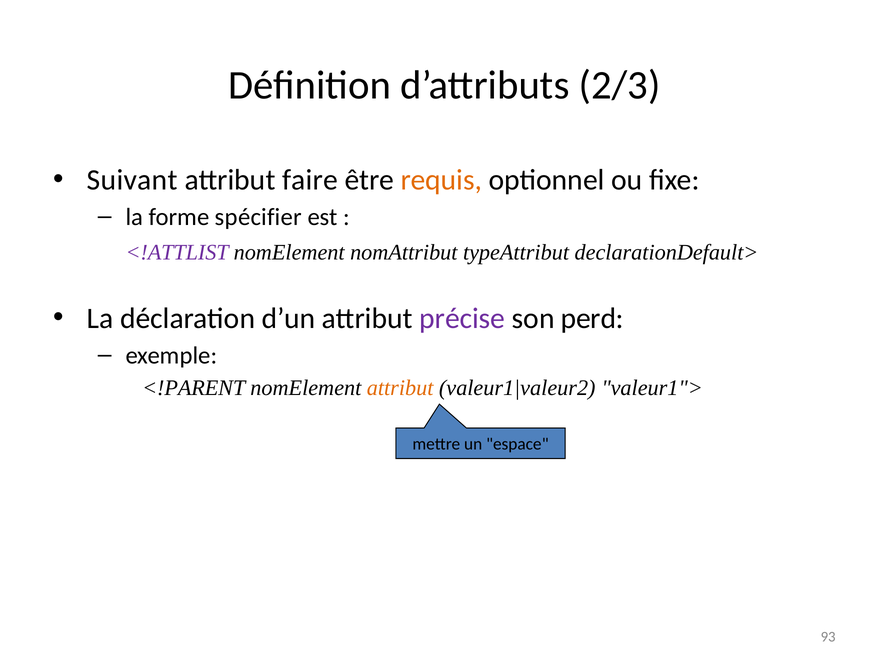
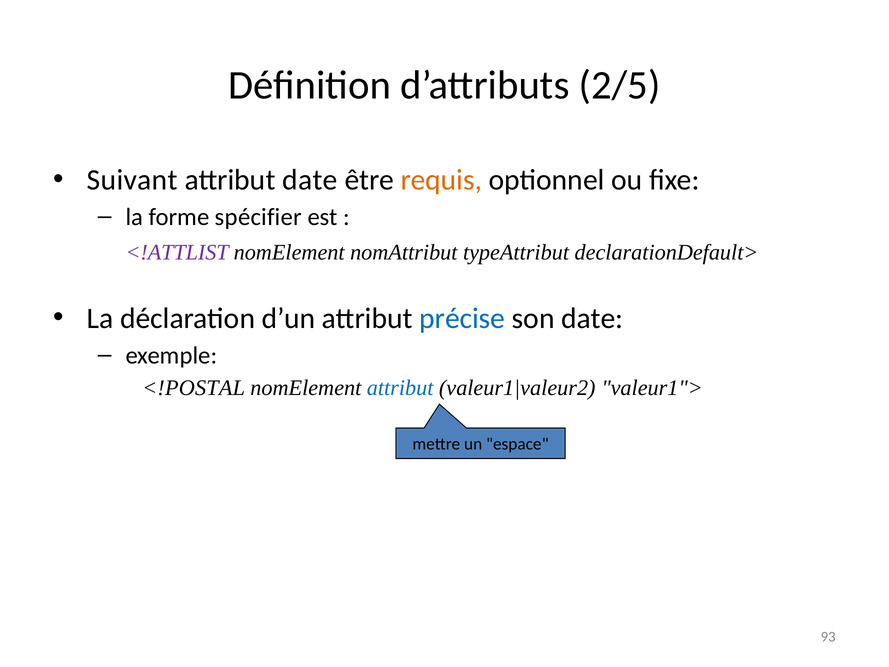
2/3: 2/3 -> 2/5
attribut faire: faire -> date
précise colour: purple -> blue
son perd: perd -> date
<!PARENT: <!PARENT -> <!POSTAL
attribut at (400, 388) colour: orange -> blue
